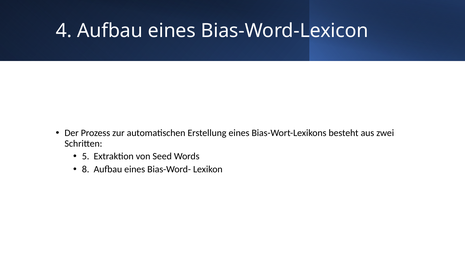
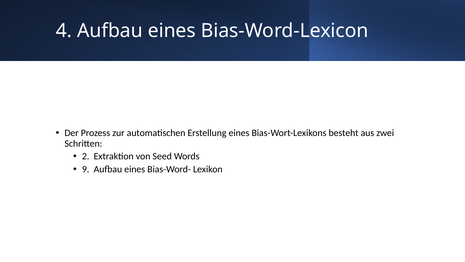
5: 5 -> 2
8: 8 -> 9
